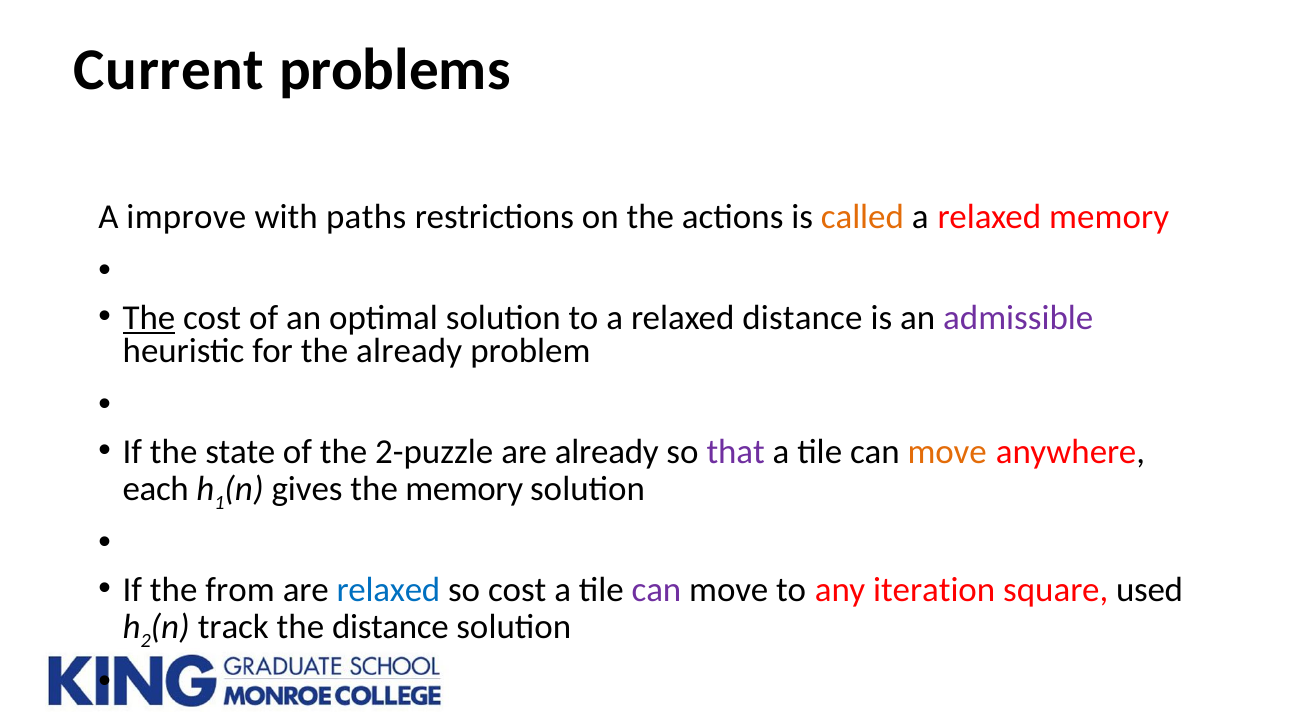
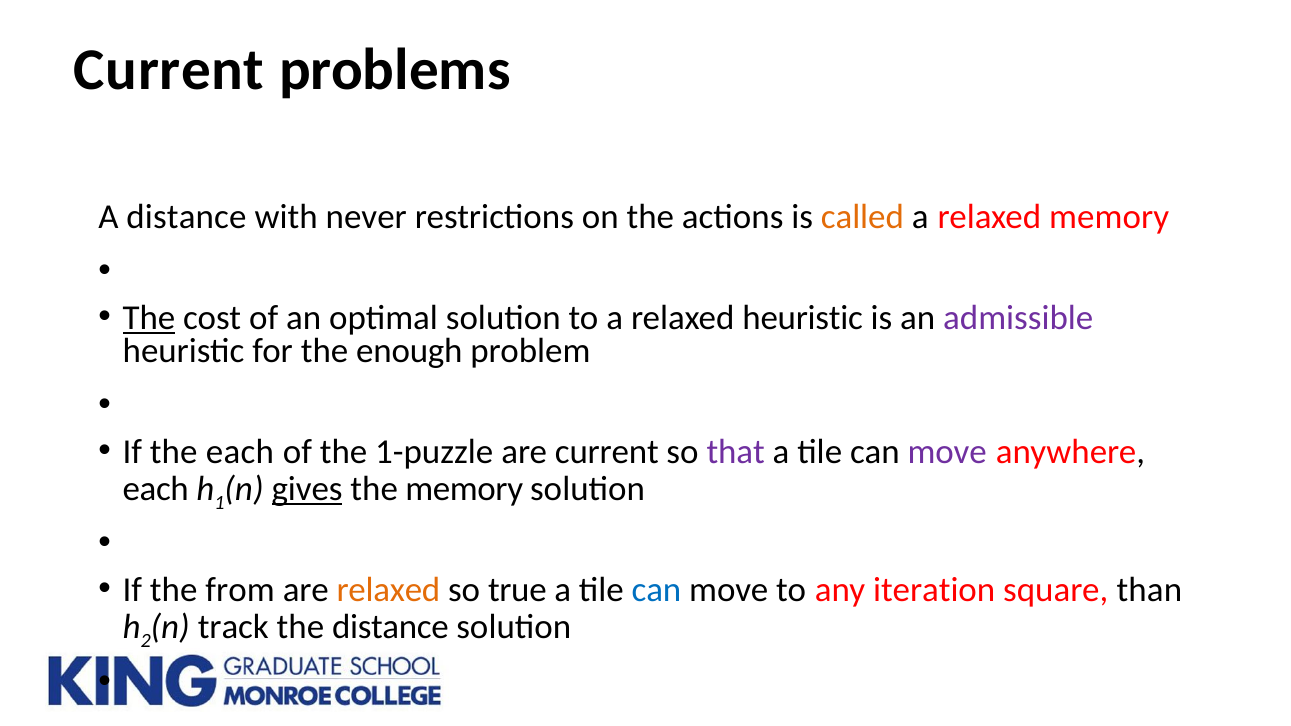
A improve: improve -> distance
paths: paths -> never
relaxed distance: distance -> heuristic
the already: already -> enough
the state: state -> each
2-puzzle: 2-puzzle -> 1-puzzle
are already: already -> current
move at (947, 452) colour: orange -> purple
gives underline: none -> present
relaxed at (388, 590) colour: blue -> orange
so cost: cost -> true
can at (656, 590) colour: purple -> blue
used: used -> than
